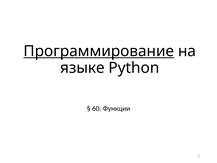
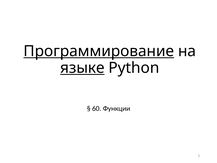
языке underline: none -> present
